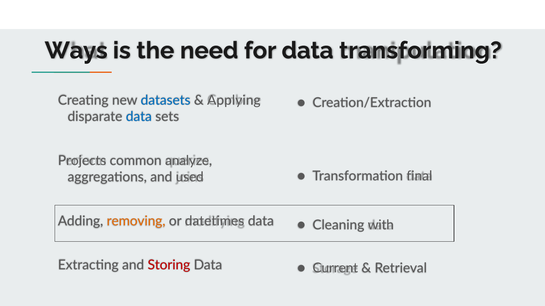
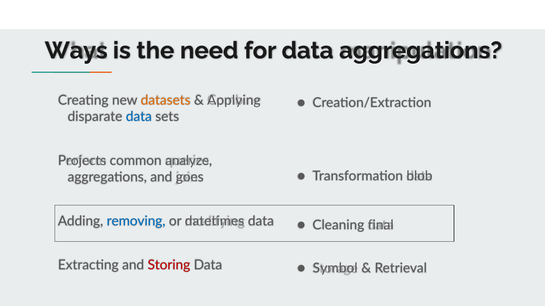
data transforming: transforming -> aggregations
datasets colour: blue -> orange
final: final -> blob
used: used -> goes
removing colour: orange -> blue
with: with -> final
Current: Current -> Symbol
